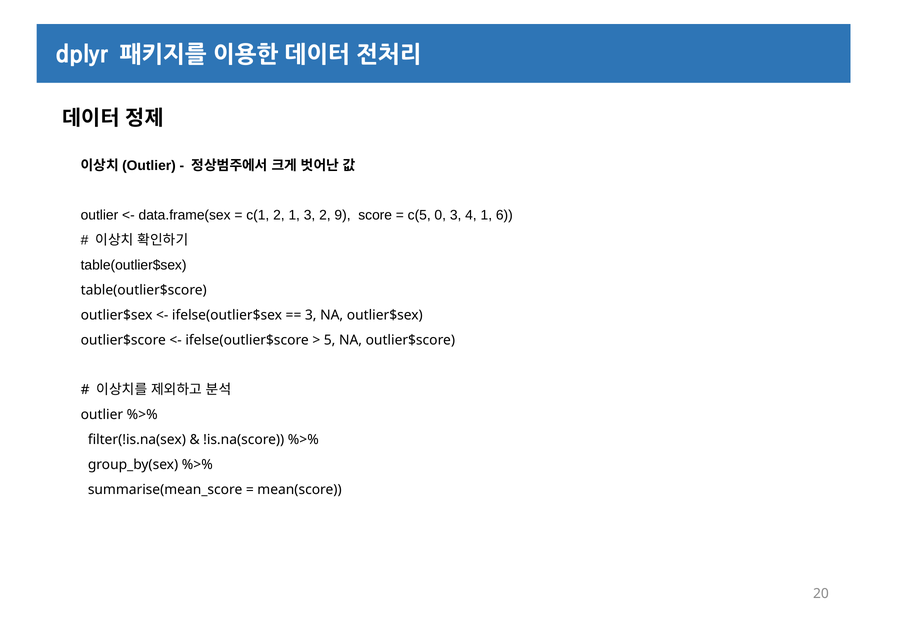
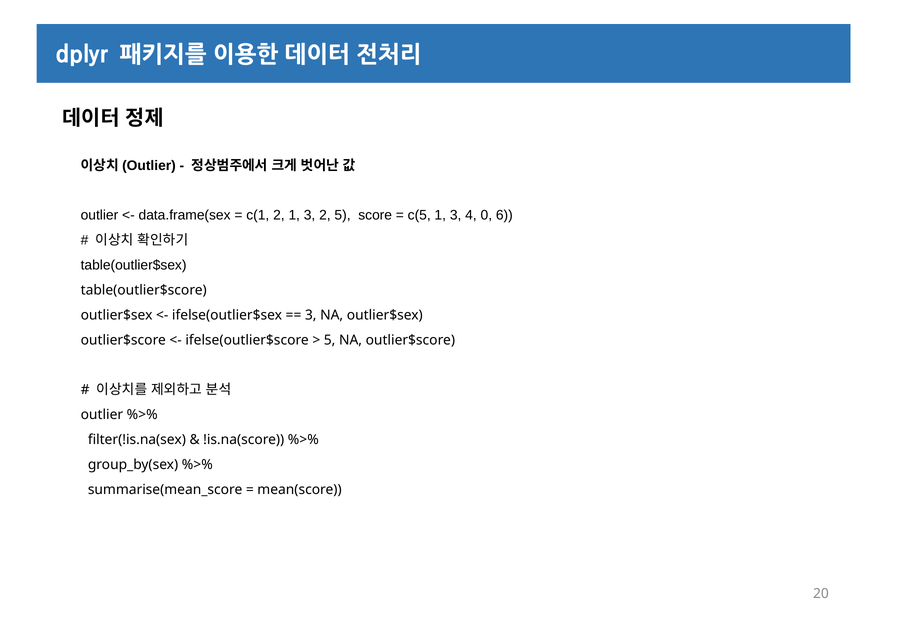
2 9: 9 -> 5
c(5 0: 0 -> 1
4 1: 1 -> 0
